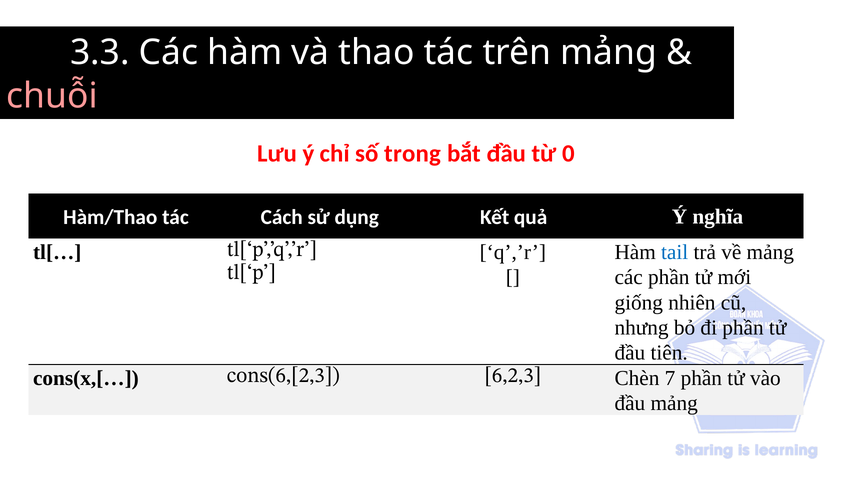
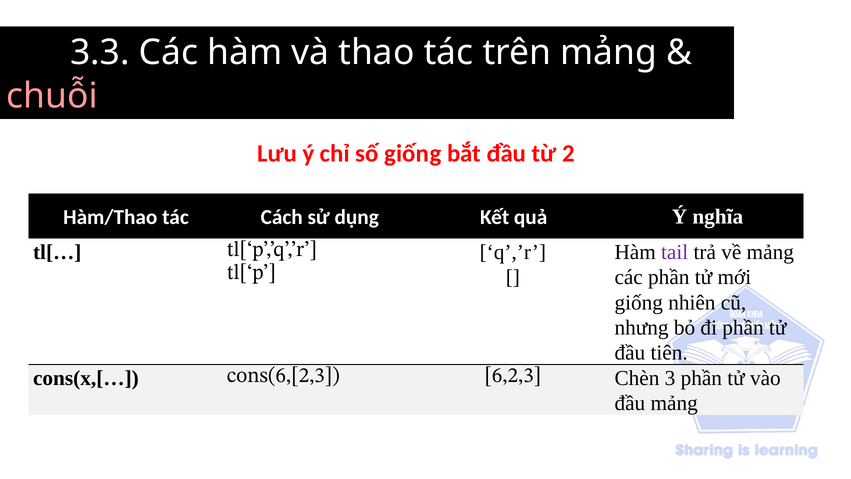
số trong: trong -> giống
0: 0 -> 2
tail colour: blue -> purple
7: 7 -> 3
